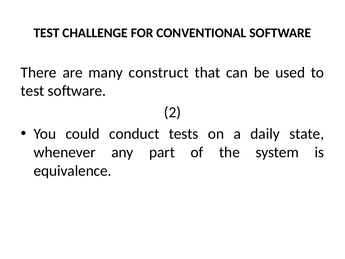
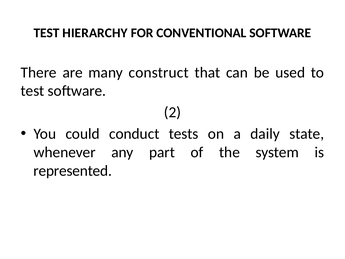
CHALLENGE: CHALLENGE -> HIERARCHY
equivalence: equivalence -> represented
